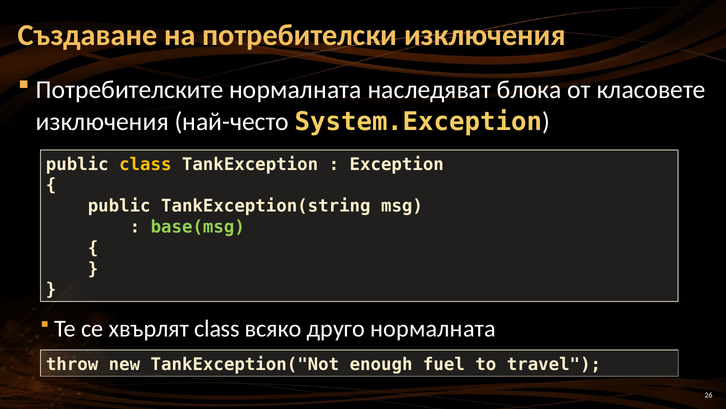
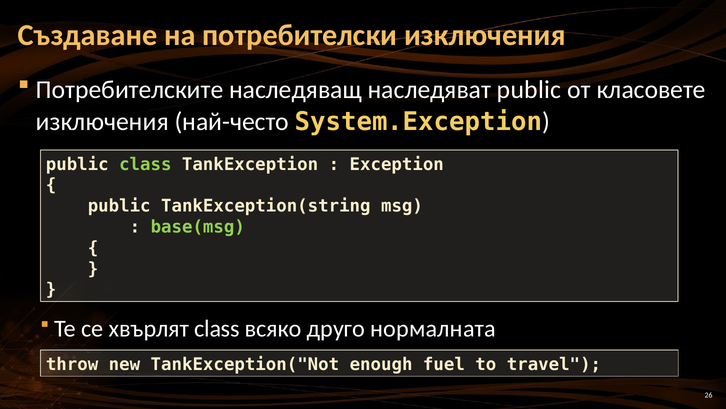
Потребителските нормалната: нормалната -> наследяващ
наследяват блока: блока -> public
class at (145, 164) colour: yellow -> light green
